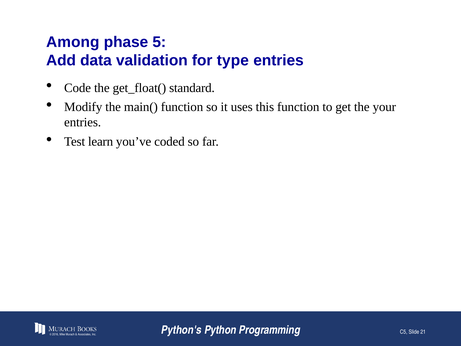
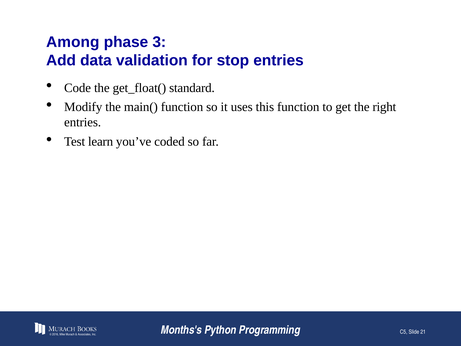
5: 5 -> 3
type: type -> stop
your: your -> right
Python's: Python's -> Months's
